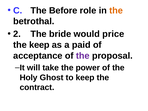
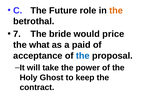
Before: Before -> Future
2: 2 -> 7
the keep: keep -> what
the at (83, 56) colour: purple -> blue
